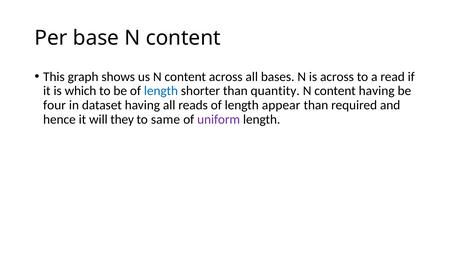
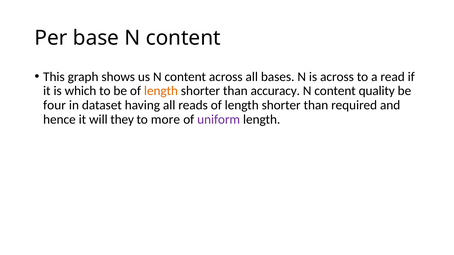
length at (161, 91) colour: blue -> orange
quantity: quantity -> accuracy
content having: having -> quality
reads of length appear: appear -> shorter
same: same -> more
